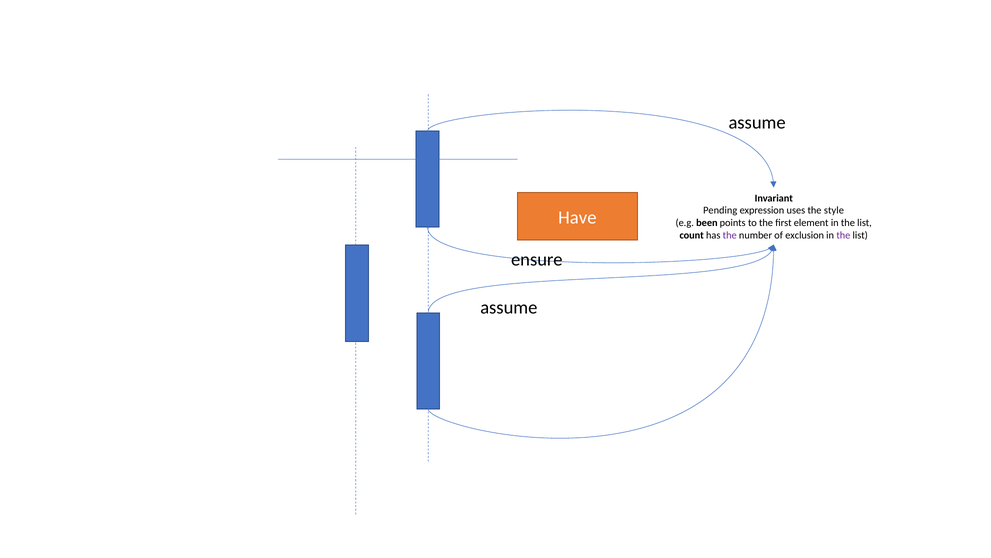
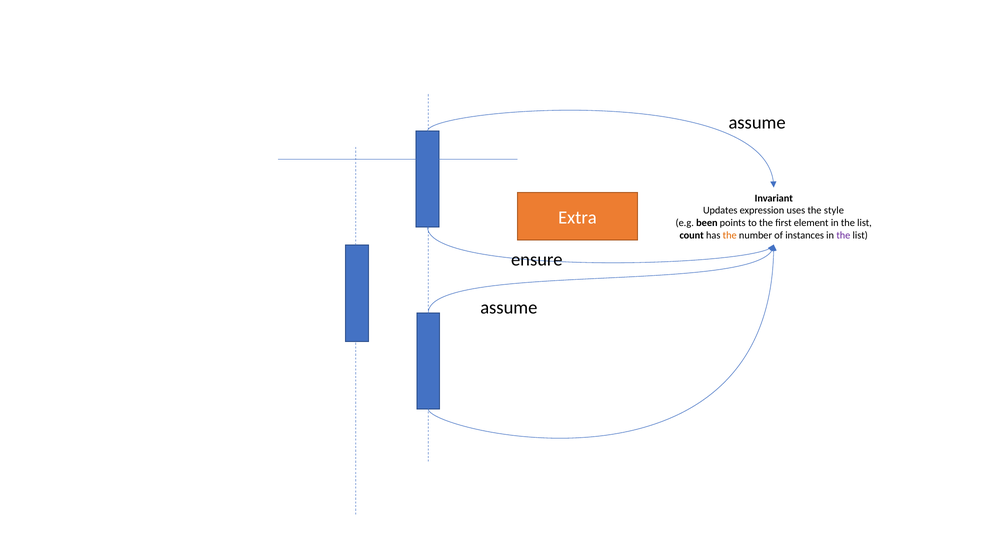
Pending: Pending -> Updates
Have: Have -> Extra
the at (730, 235) colour: purple -> orange
exclusion: exclusion -> instances
